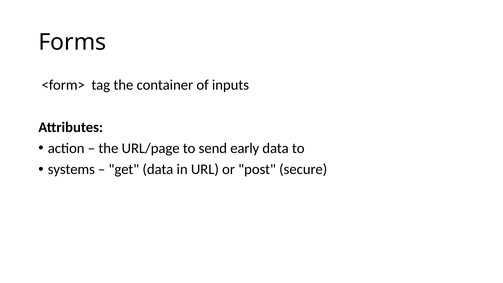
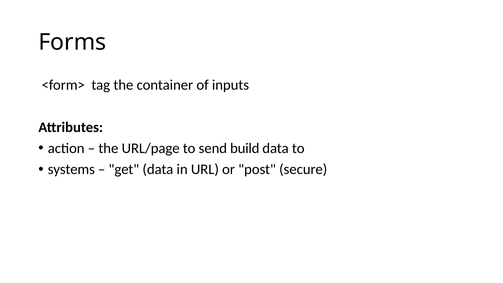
early: early -> build
